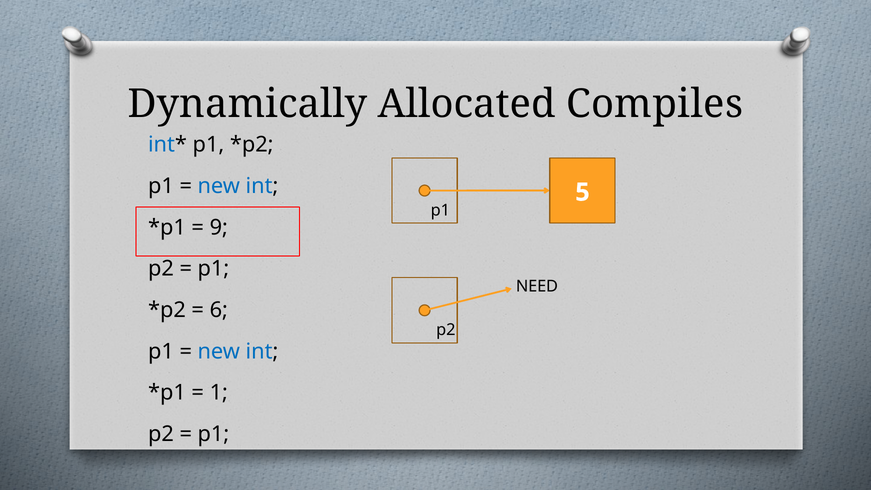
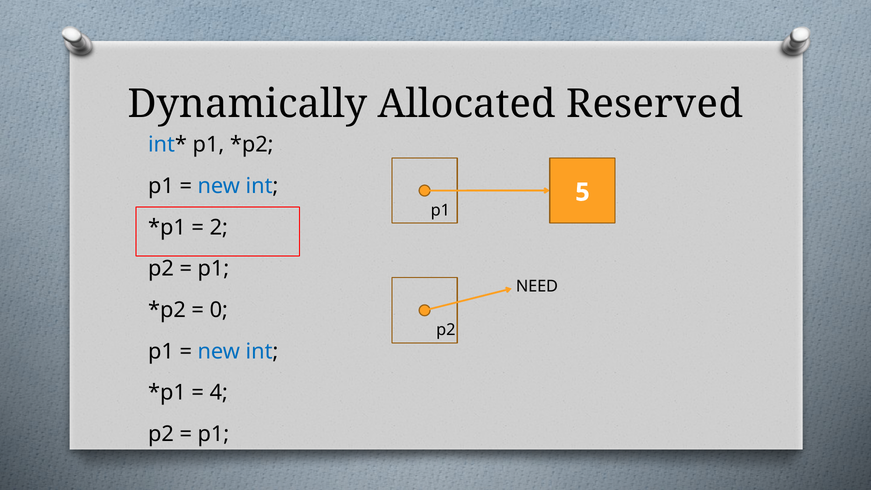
Compiles: Compiles -> Reserved
9: 9 -> 2
6: 6 -> 0
1: 1 -> 4
